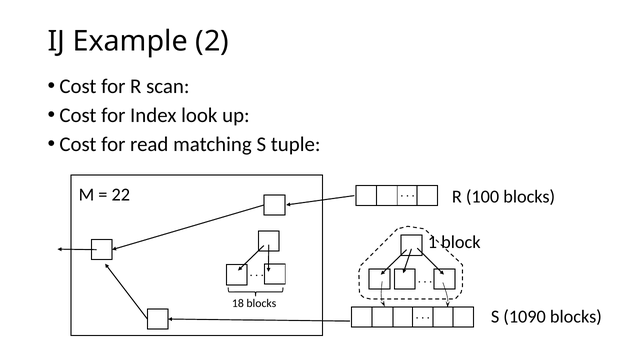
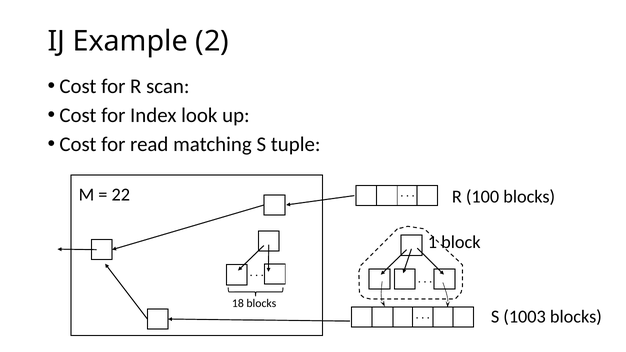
1090: 1090 -> 1003
